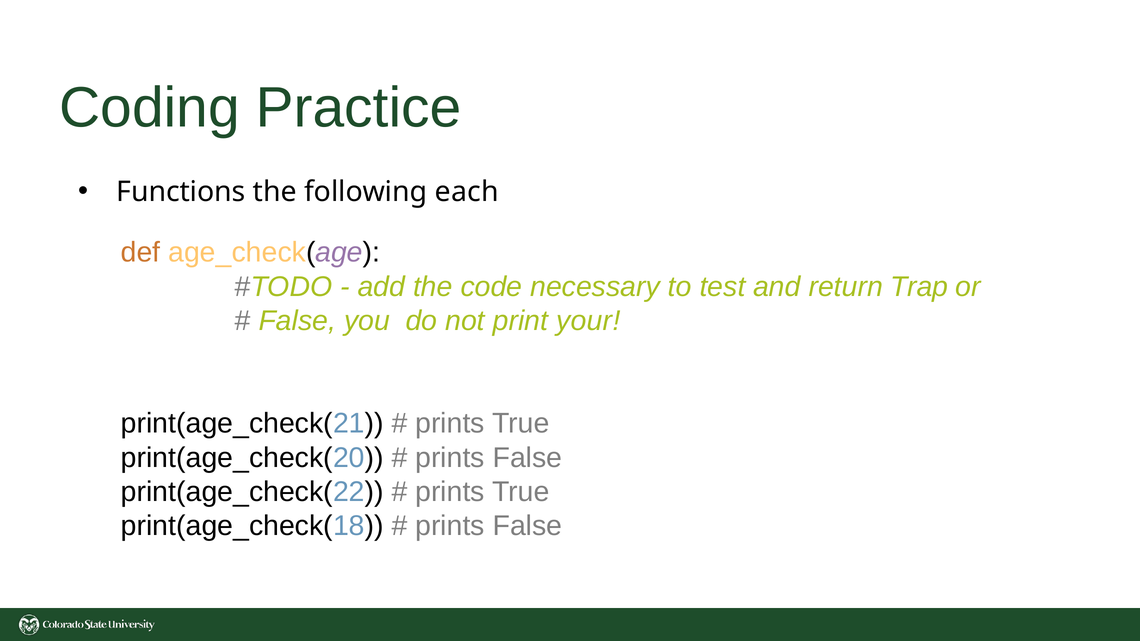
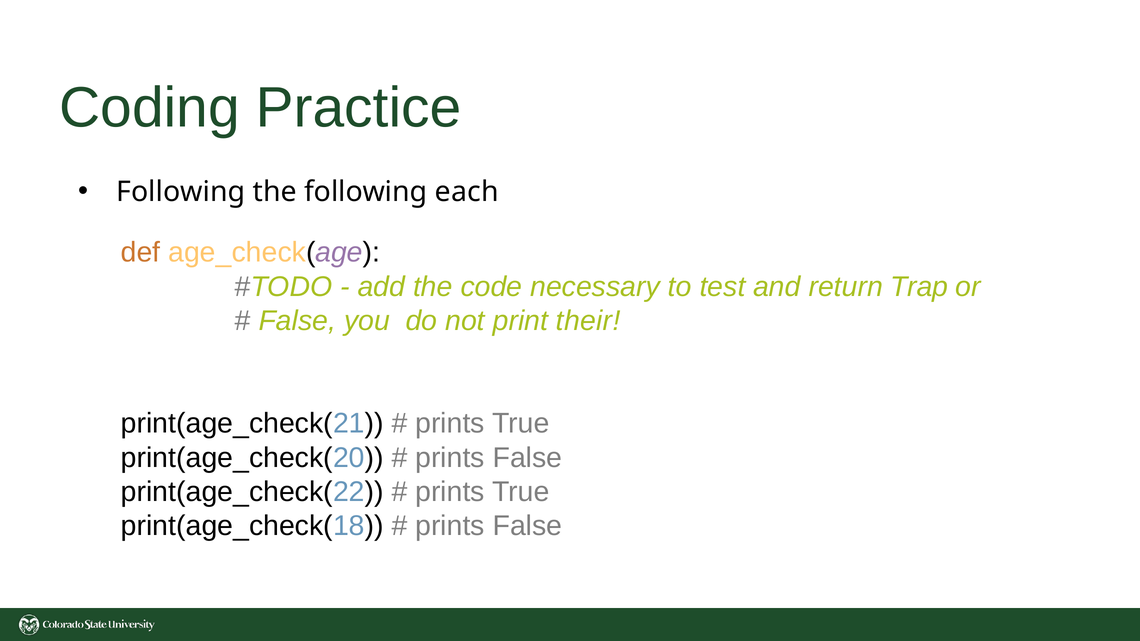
Functions at (181, 192): Functions -> Following
your: your -> their
